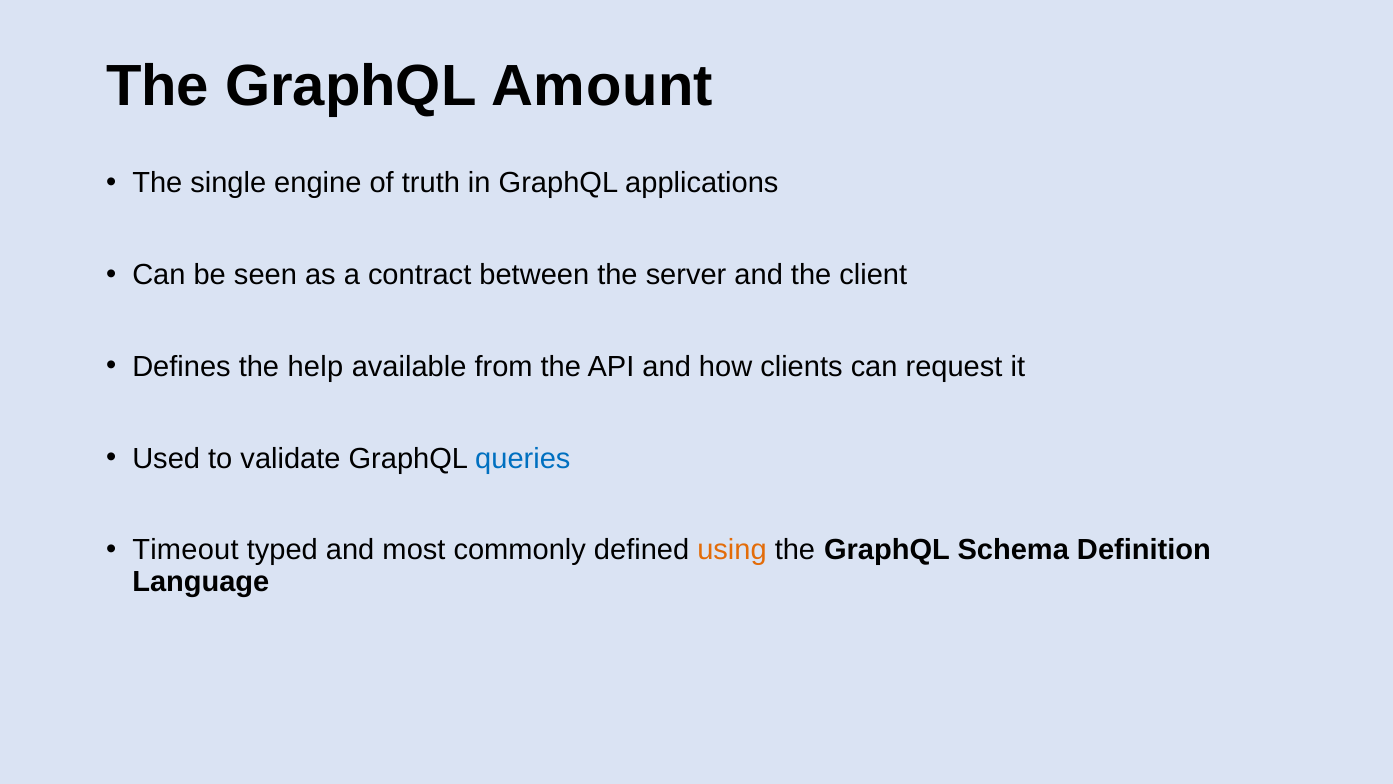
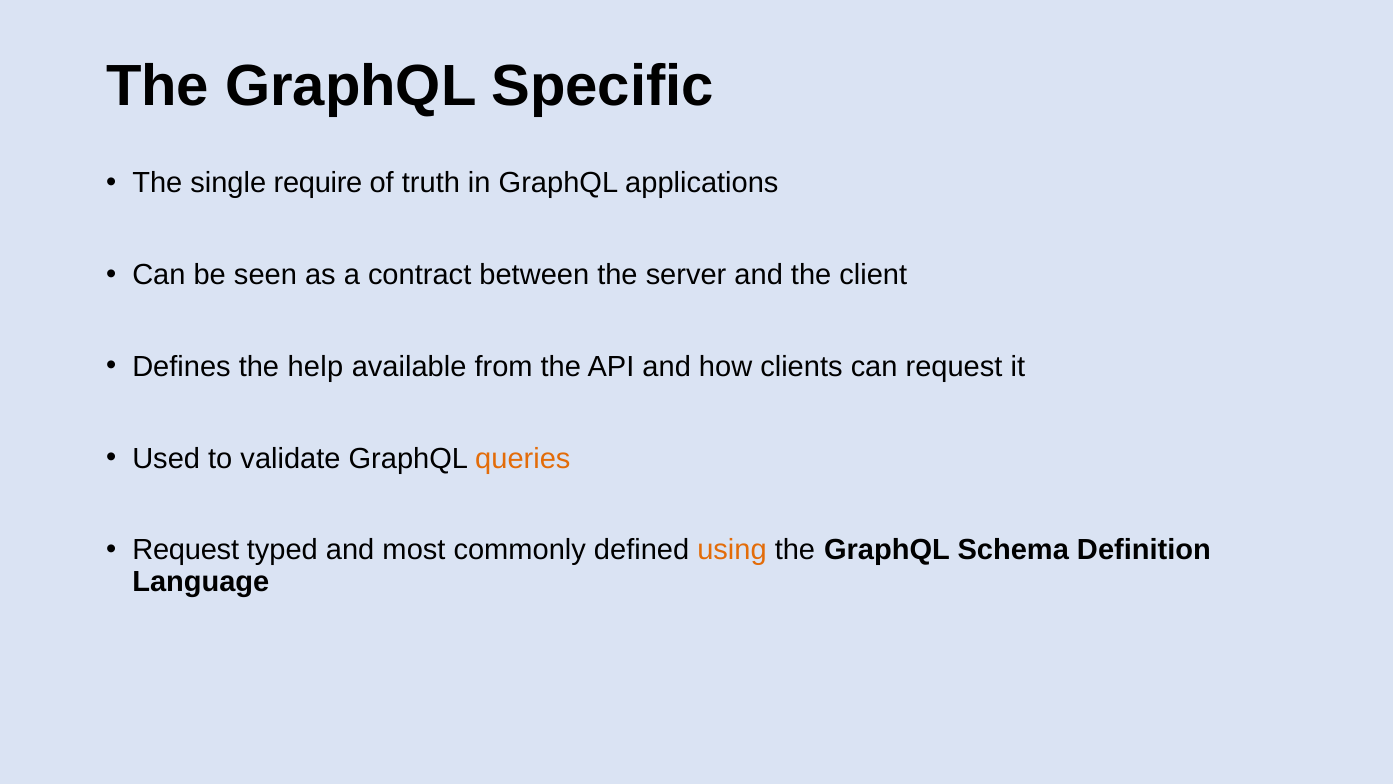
Amount: Amount -> Specific
engine: engine -> require
queries colour: blue -> orange
Timeout at (185, 550): Timeout -> Request
